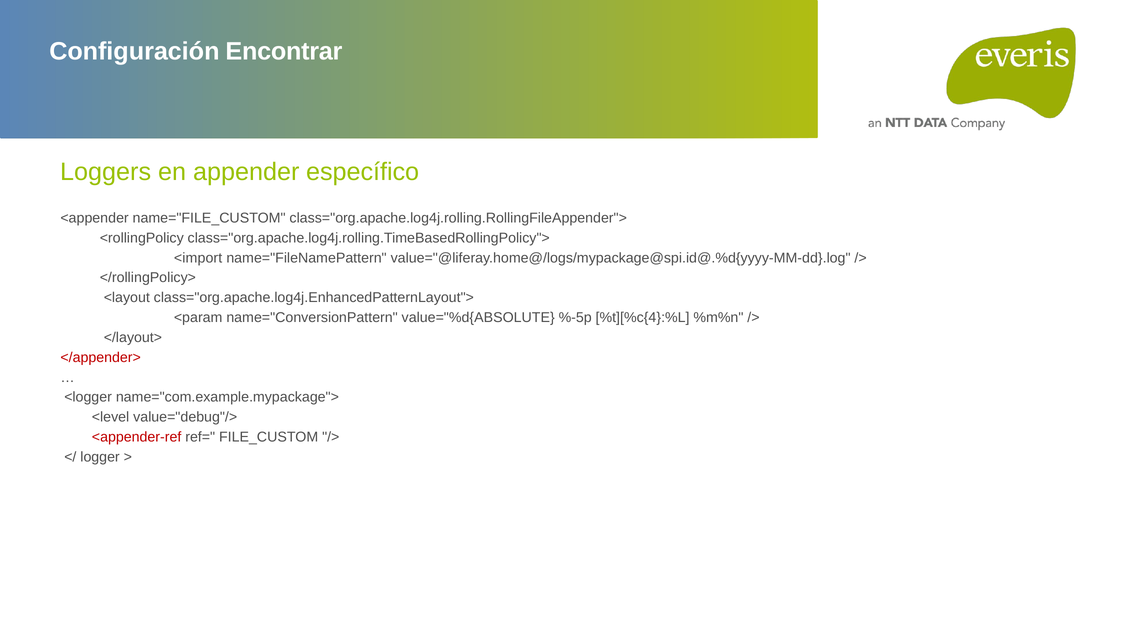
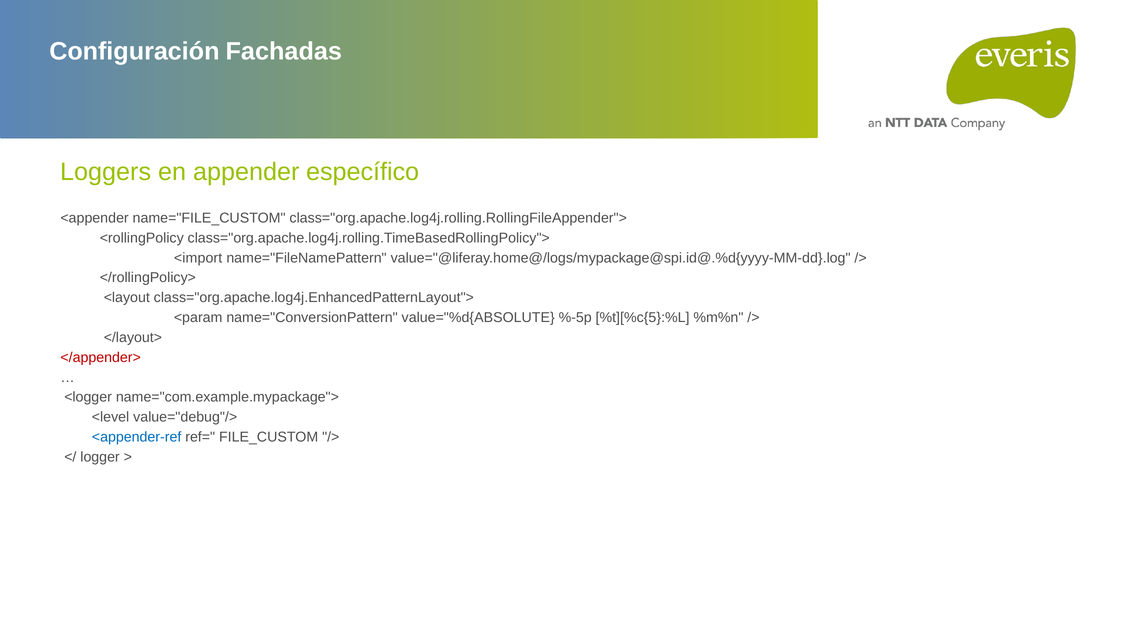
Encontrar: Encontrar -> Fachadas
%t][%c{4}:%L: %t][%c{4}:%L -> %t][%c{5}:%L
<appender-ref colour: red -> blue
